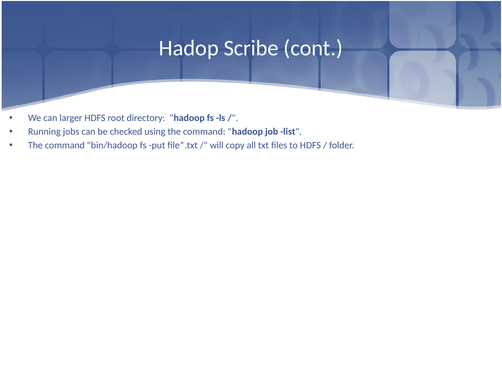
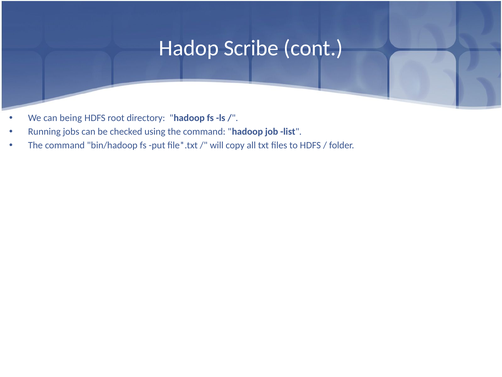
larger: larger -> being
